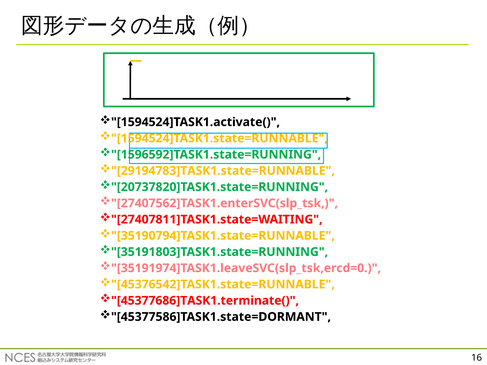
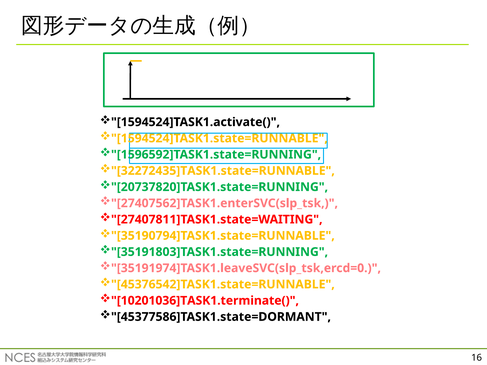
29194783]TASK1.state=RUNNABLE: 29194783]TASK1.state=RUNNABLE -> 32272435]TASK1.state=RUNNABLE
45377686]TASK1.terminate(: 45377686]TASK1.terminate( -> 10201036]TASK1.terminate(
